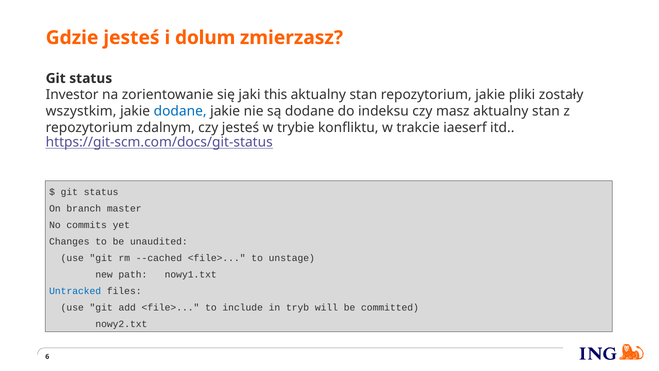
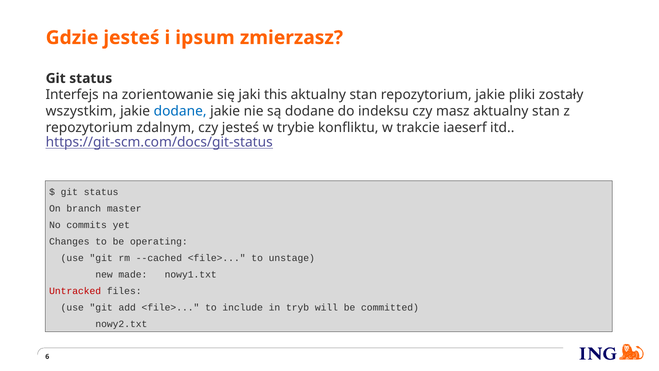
dolum: dolum -> ipsum
Investor: Investor -> Interfejs
unaudited: unaudited -> operating
path: path -> made
Untracked colour: blue -> red
